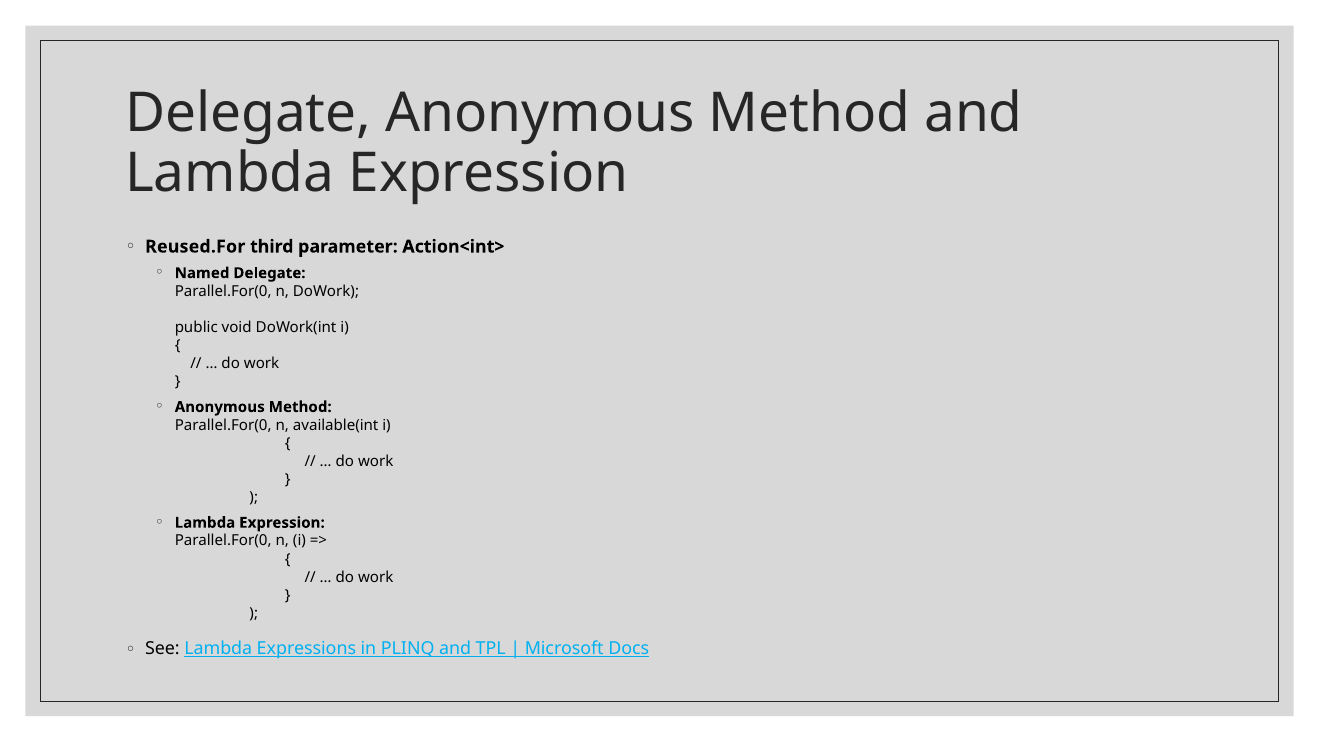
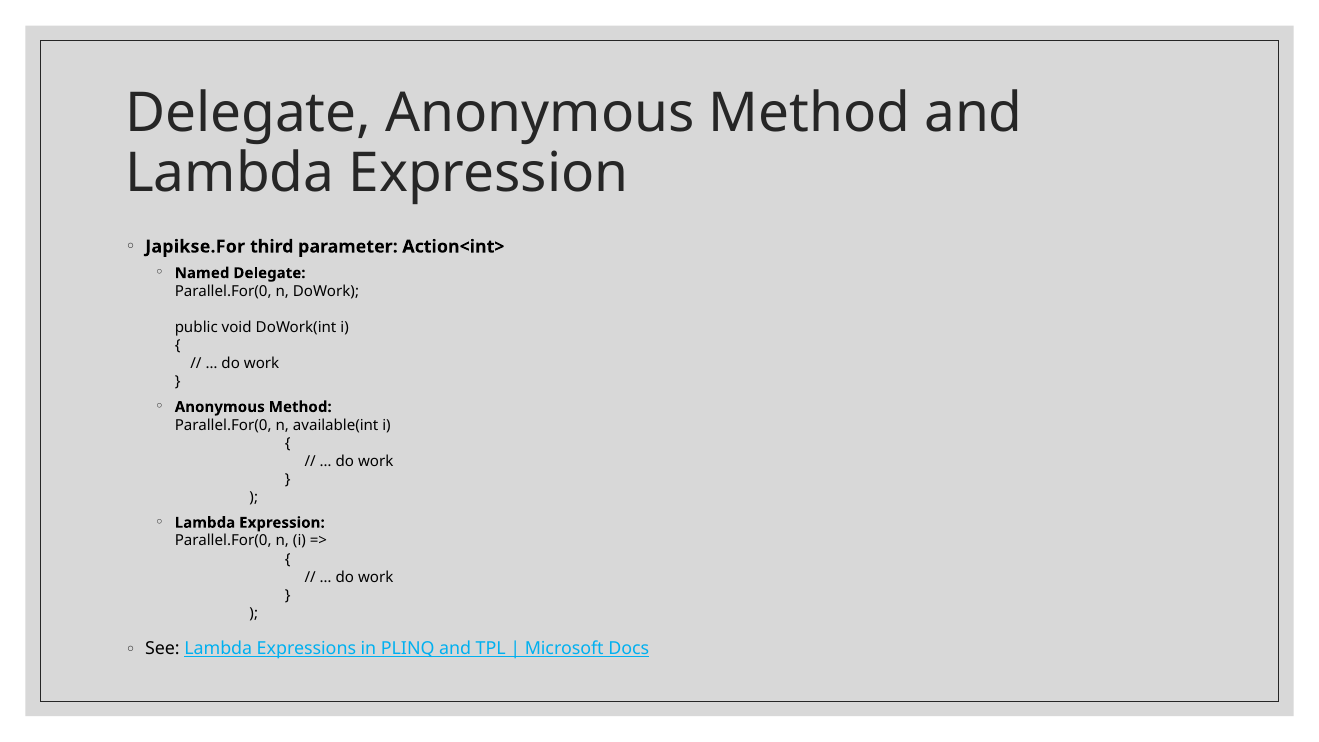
Reused.For: Reused.For -> Japikse.For
